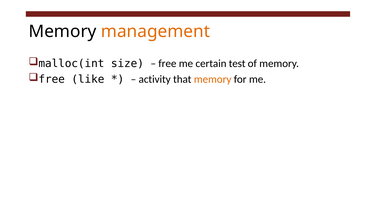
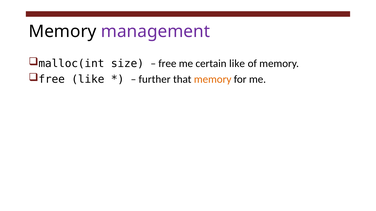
management colour: orange -> purple
certain test: test -> like
activity: activity -> further
